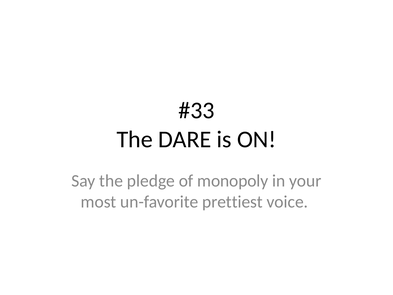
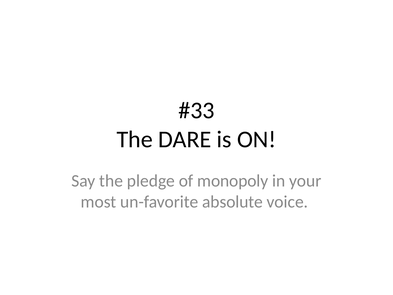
prettiest: prettiest -> absolute
